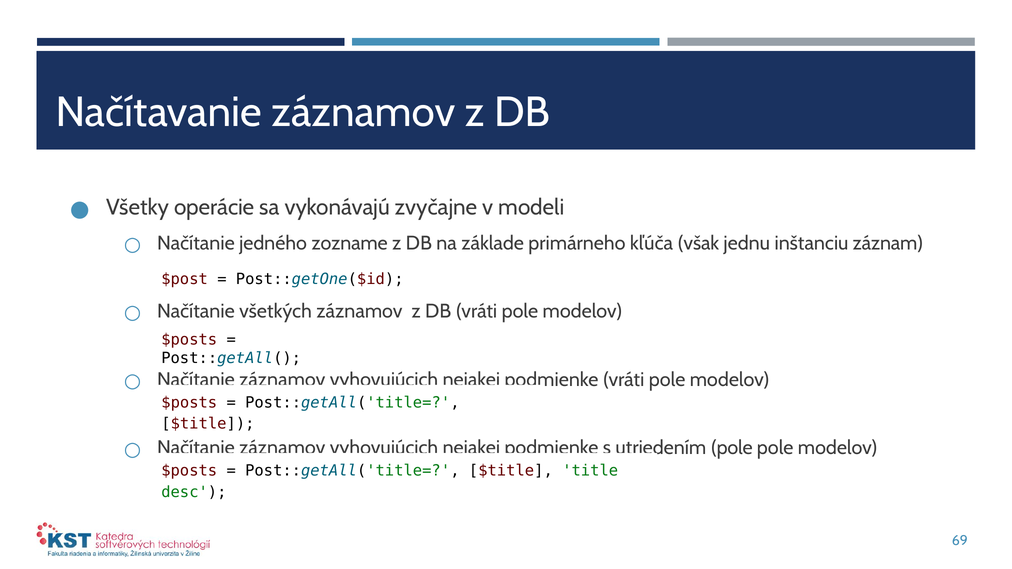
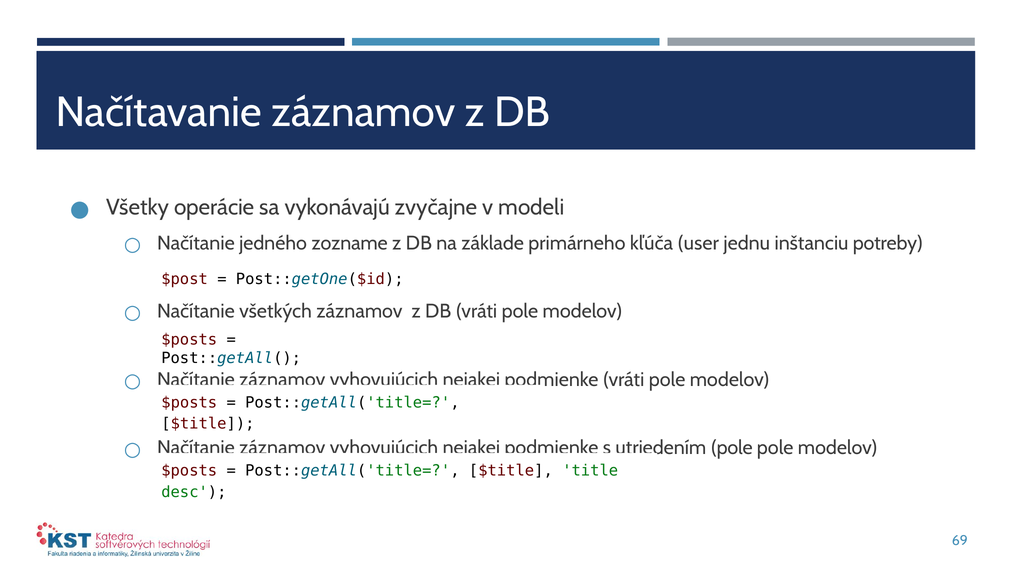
však: však -> user
záznam: záznam -> potreby
